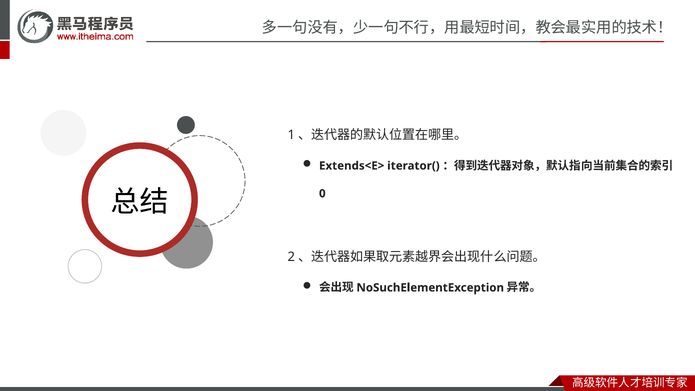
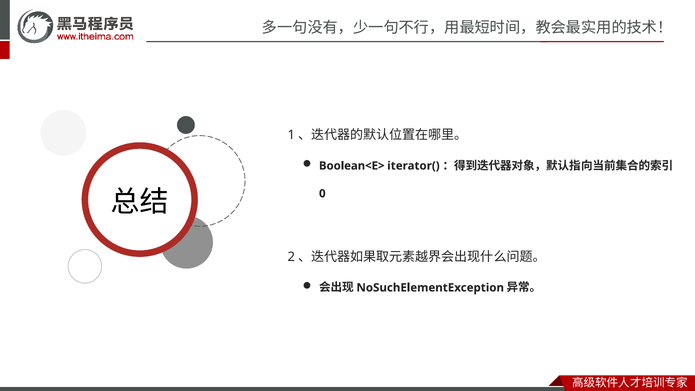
Extends<E>: Extends<E> -> Boolean<E>
